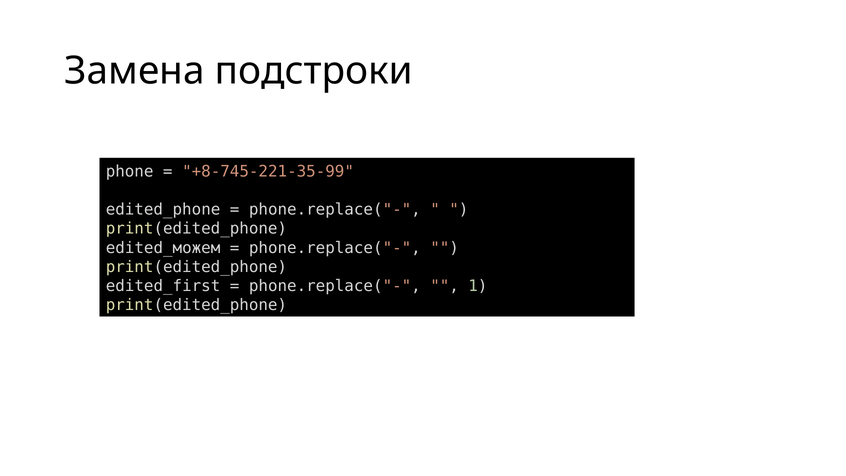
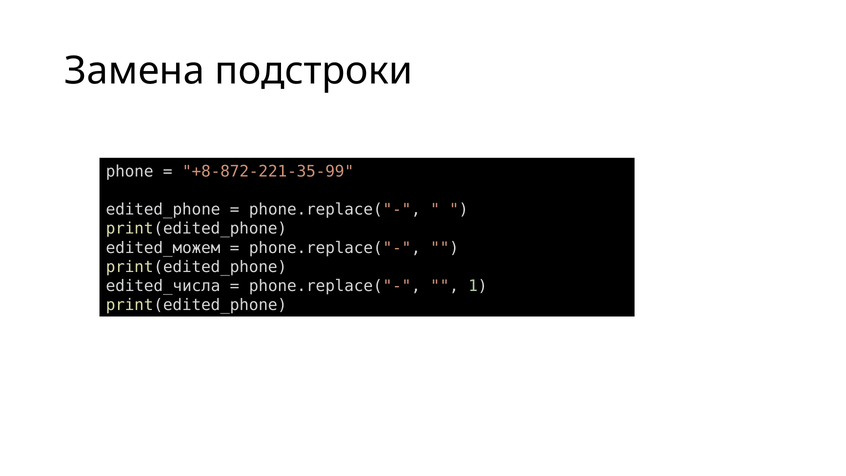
+8-745-221-35-99: +8-745-221-35-99 -> +8-872-221-35-99
edited_first: edited_first -> edited_числа
